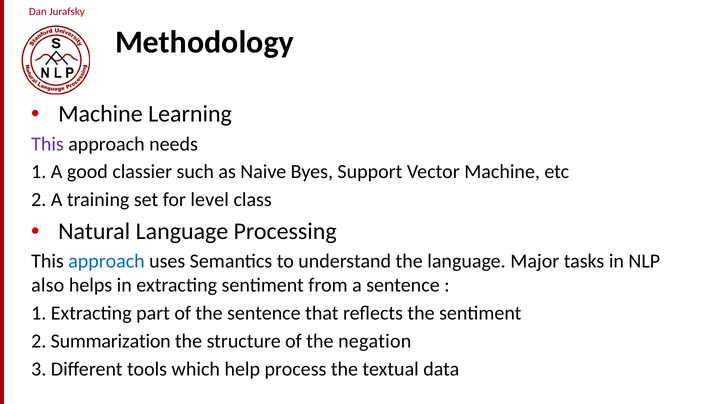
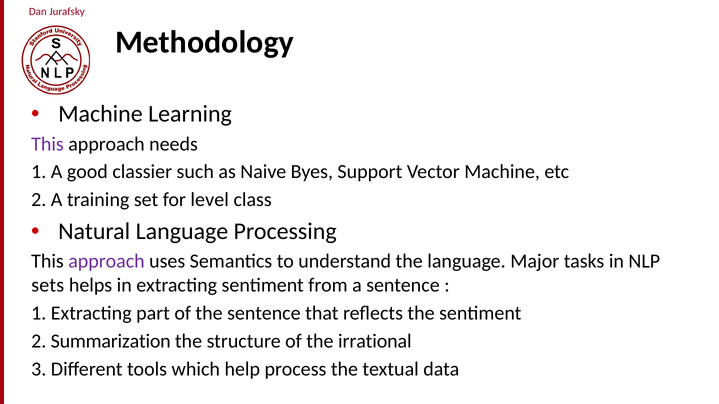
approach at (106, 262) colour: blue -> purple
also: also -> sets
negation: negation -> irrational
